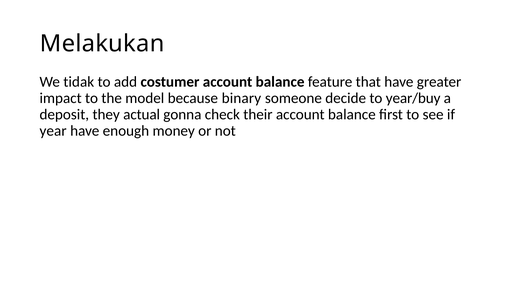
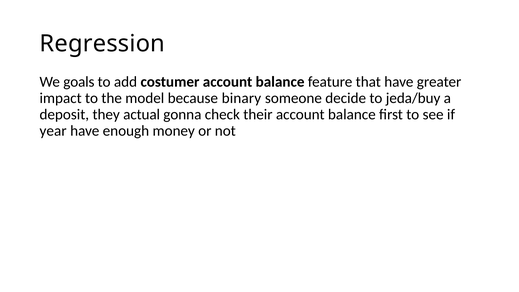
Melakukan: Melakukan -> Regression
tidak: tidak -> goals
year/buy: year/buy -> jeda/buy
